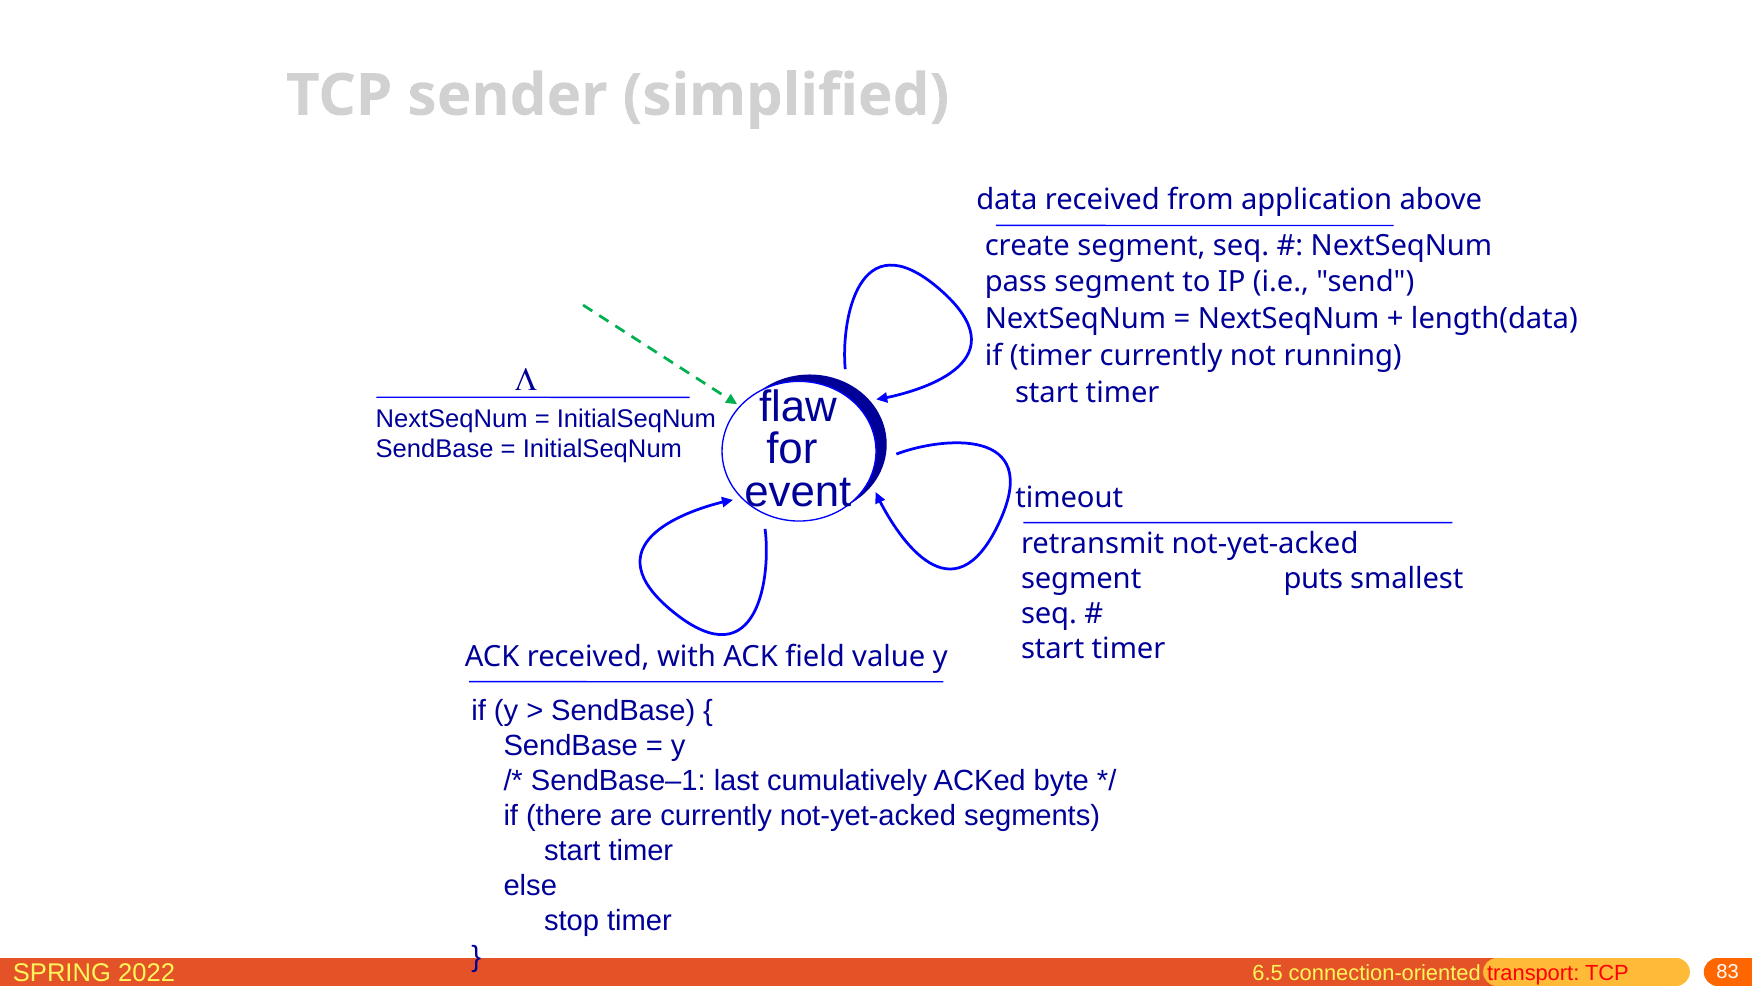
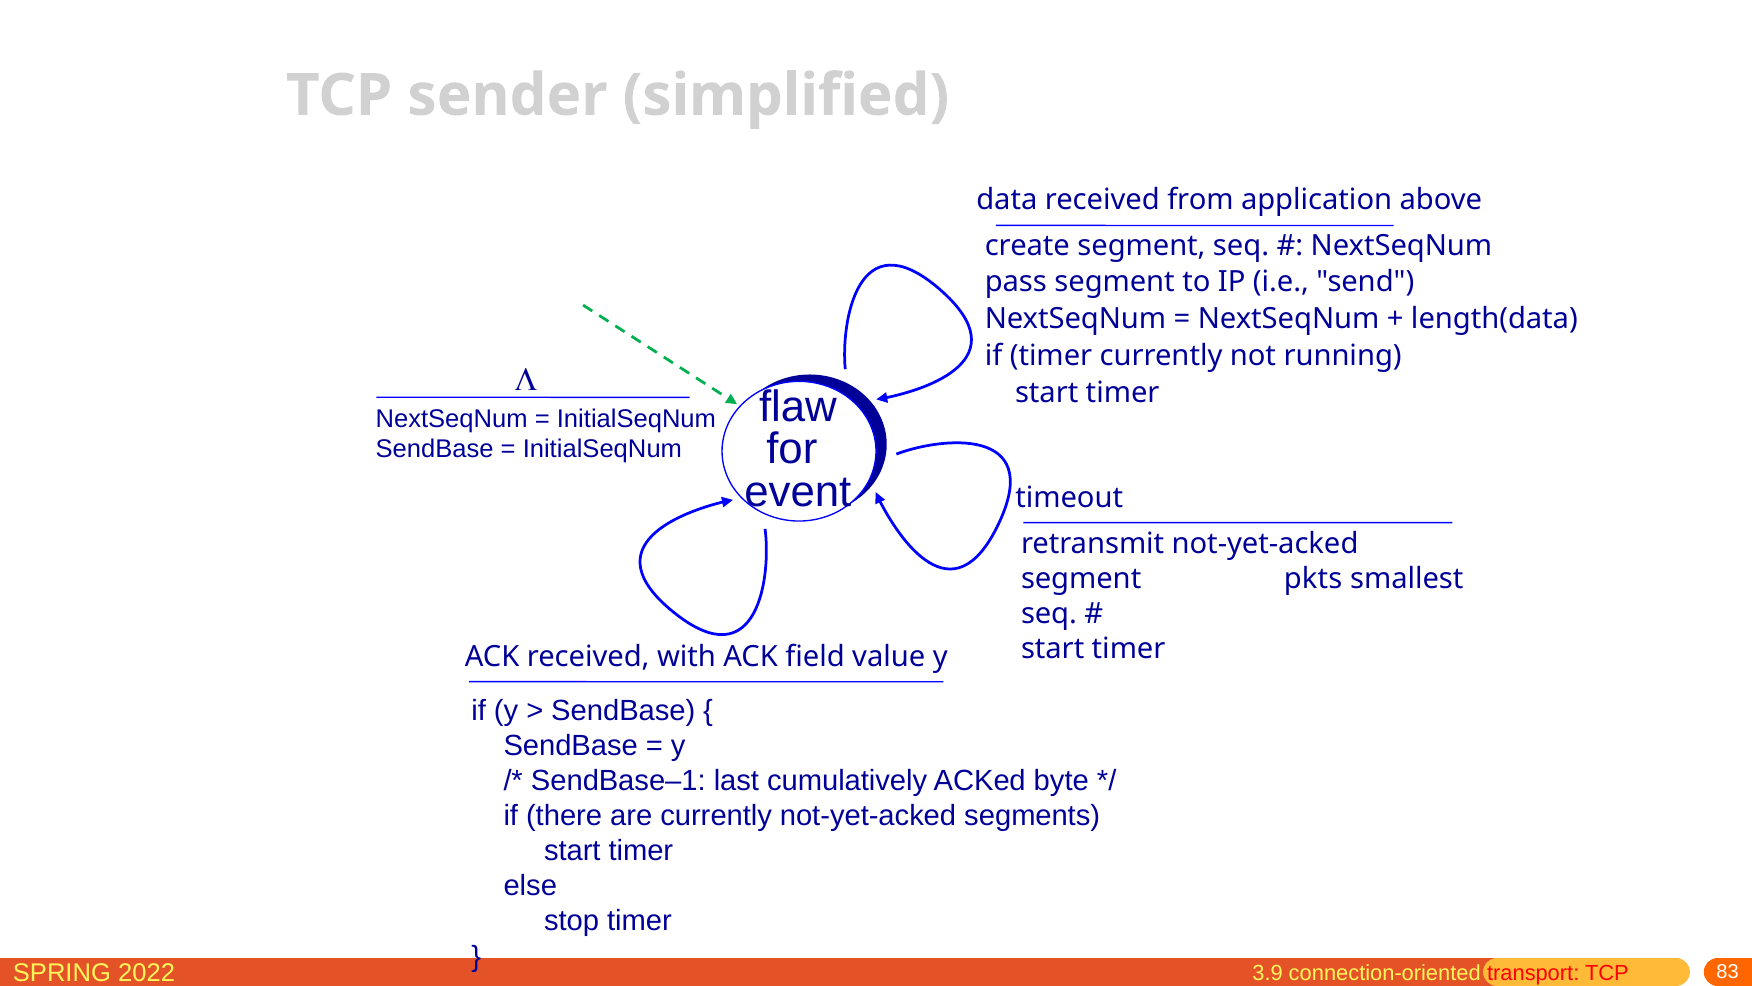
puts: puts -> pkts
6.5: 6.5 -> 3.9
